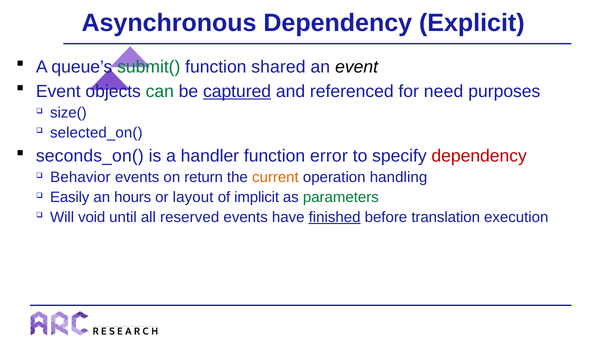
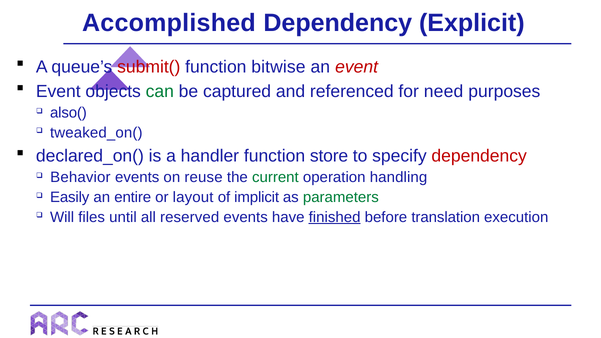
Asynchronous: Asynchronous -> Accomplished
submit( colour: green -> red
shared: shared -> bitwise
event at (357, 67) colour: black -> red
captured underline: present -> none
size(: size( -> also(
selected_on(: selected_on( -> tweaked_on(
seconds_on(: seconds_on( -> declared_on(
error: error -> store
return: return -> reuse
current colour: orange -> green
hours: hours -> entire
void: void -> files
